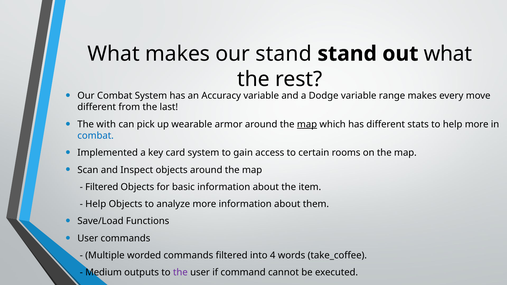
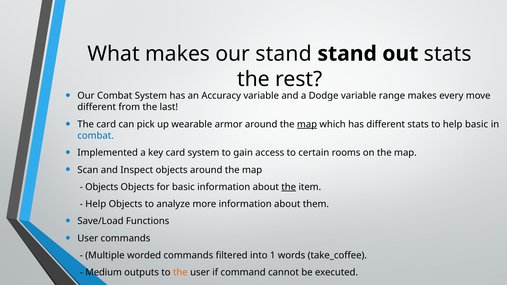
out what: what -> stats
The with: with -> card
help more: more -> basic
Filtered at (102, 187): Filtered -> Objects
the at (289, 187) underline: none -> present
4: 4 -> 1
the at (180, 273) colour: purple -> orange
